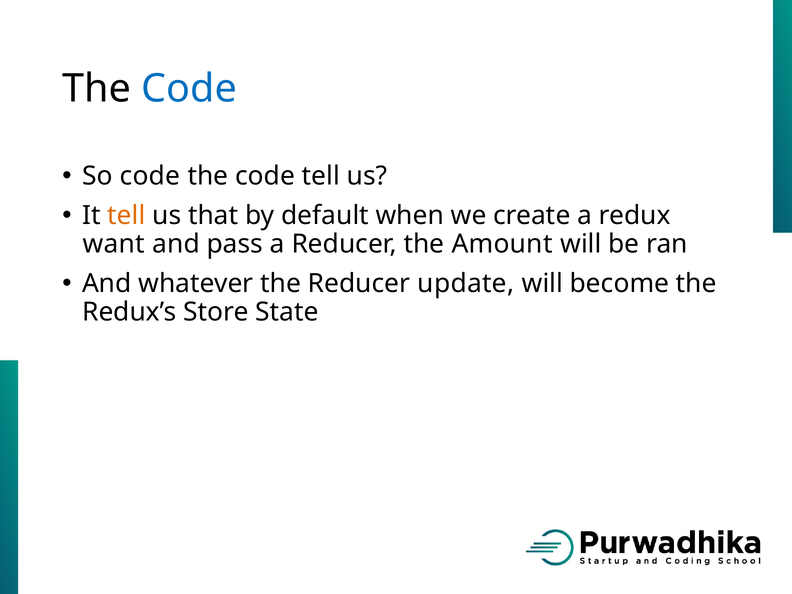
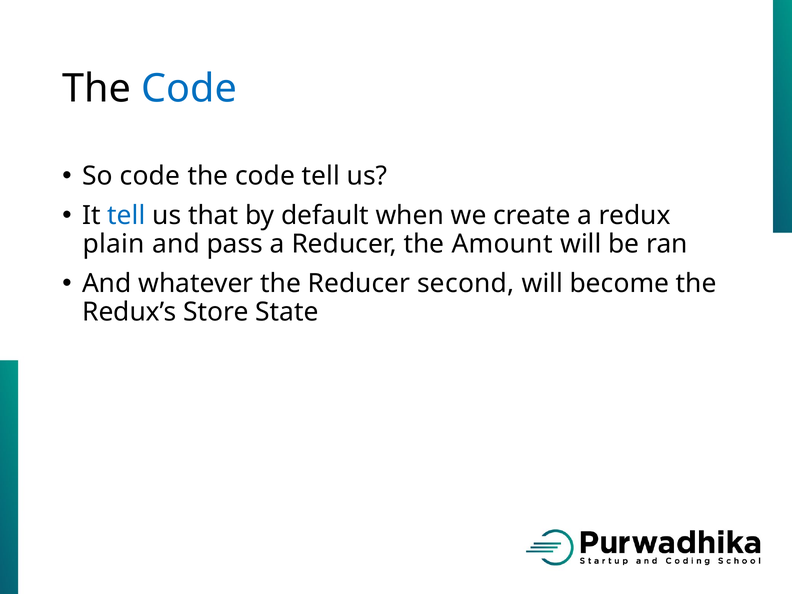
tell at (126, 216) colour: orange -> blue
want: want -> plain
update: update -> second
